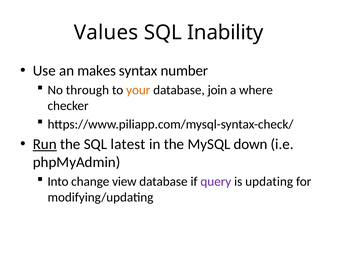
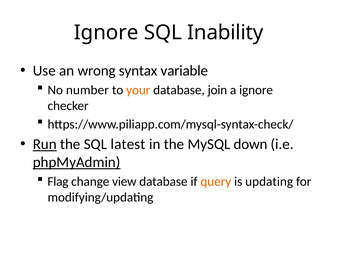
Values at (106, 33): Values -> Ignore
makes: makes -> wrong
number: number -> variable
through: through -> number
a where: where -> ignore
phpMyAdmin underline: none -> present
Into: Into -> Flag
query colour: purple -> orange
